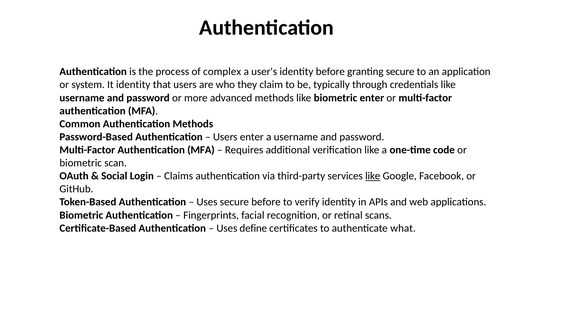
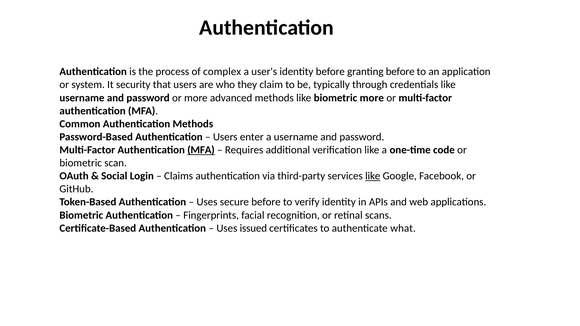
granting secure: secure -> before
It identity: identity -> security
biometric enter: enter -> more
MFA at (201, 150) underline: none -> present
define: define -> issued
